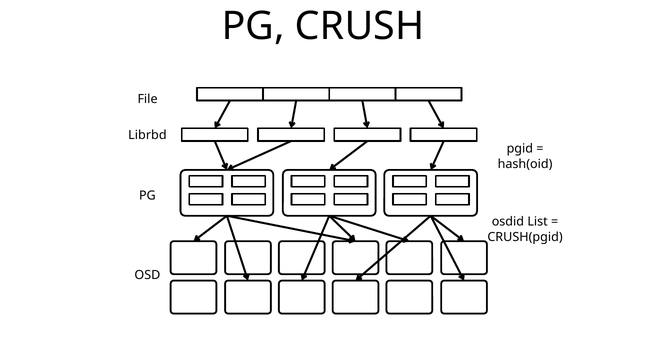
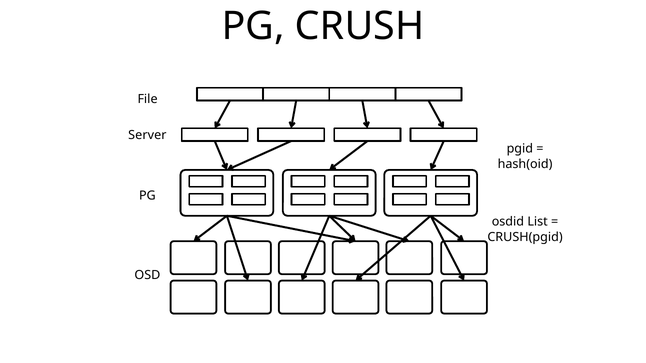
Librbd: Librbd -> Server
